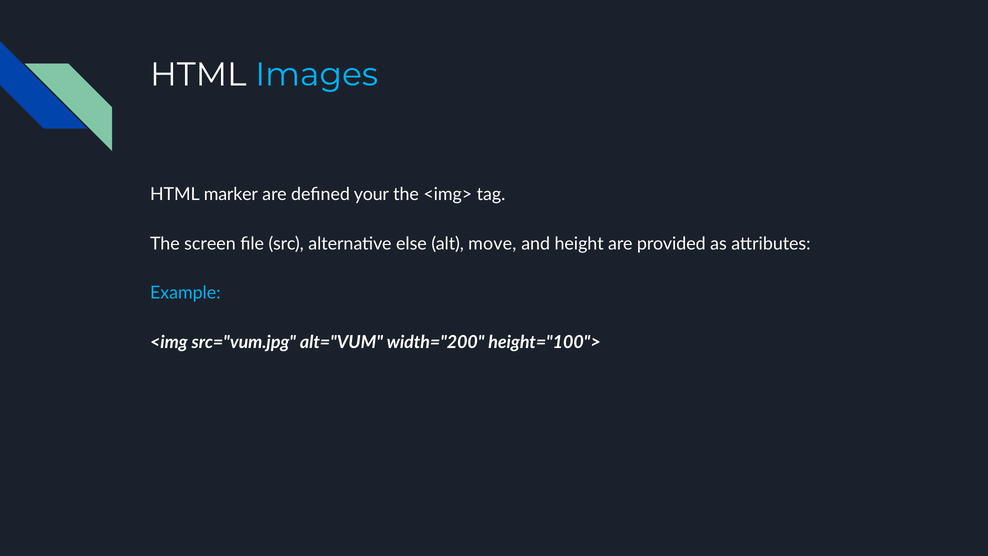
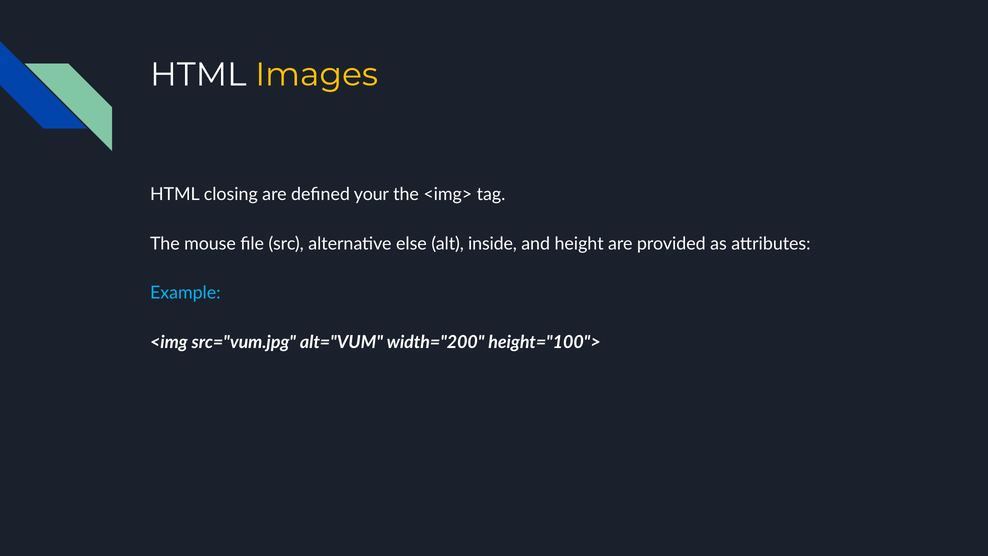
Images colour: light blue -> yellow
marker: marker -> closing
screen: screen -> mouse
move: move -> inside
